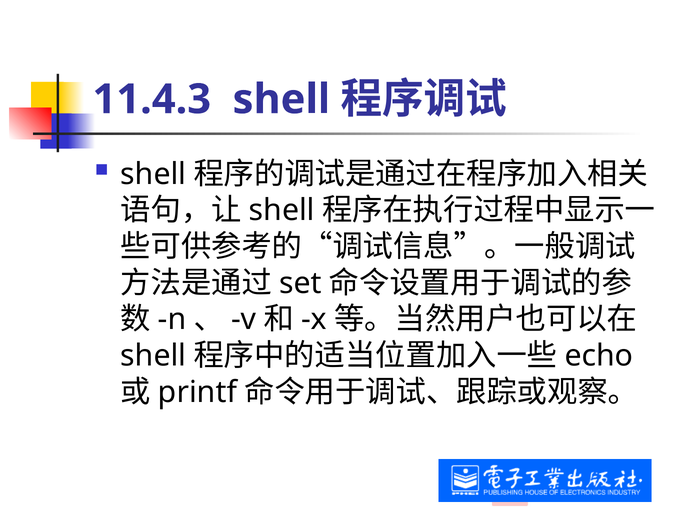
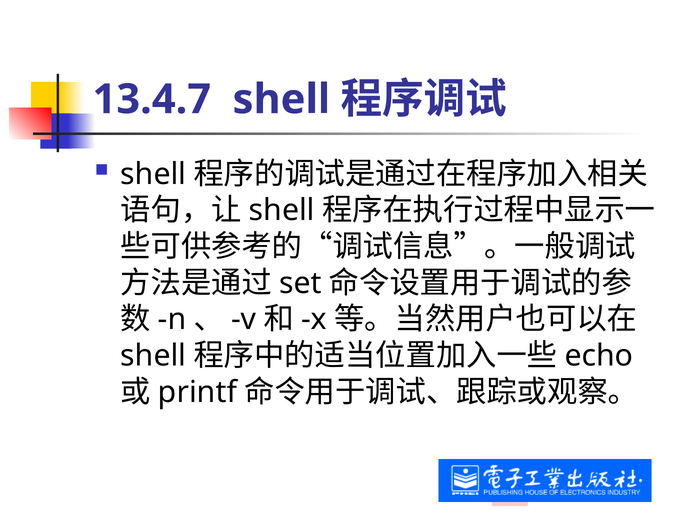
11.4.3: 11.4.3 -> 13.4.7
